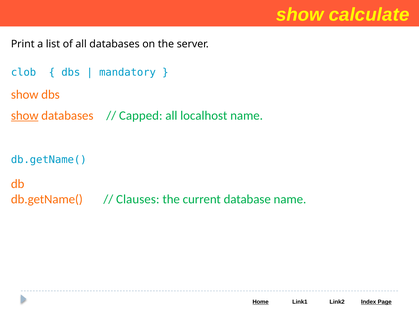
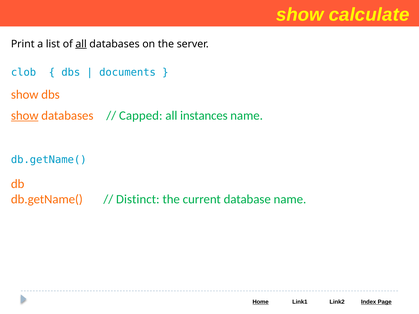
all at (81, 44) underline: none -> present
mandatory: mandatory -> documents
localhost: localhost -> instances
Clauses: Clauses -> Distinct
